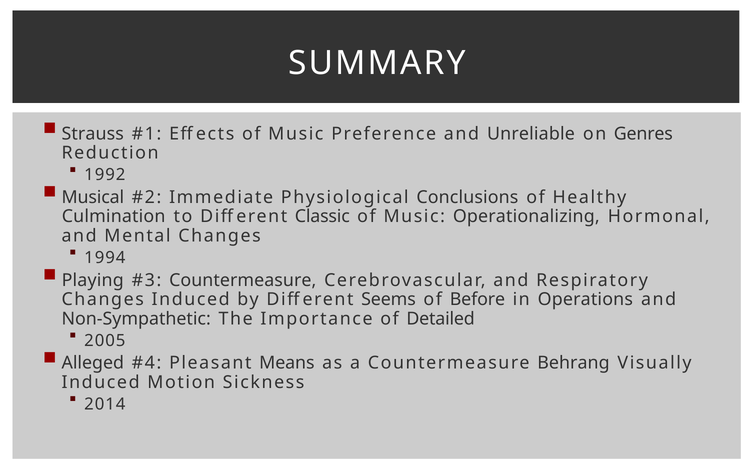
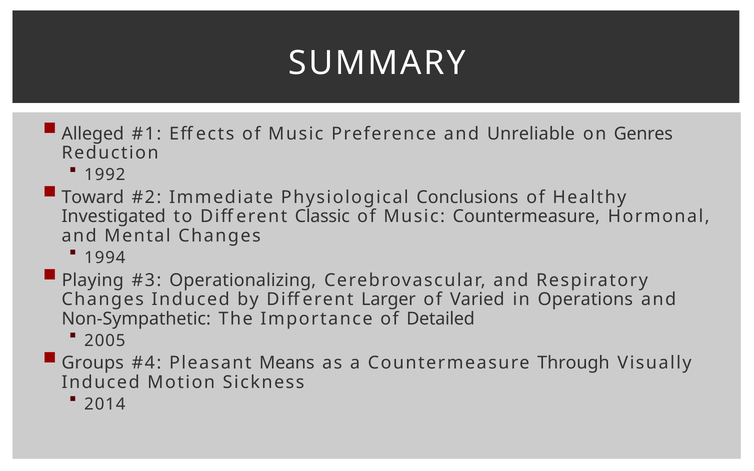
Strauss: Strauss -> Alleged
Musical: Musical -> Toward
Culmination: Culmination -> Investigated
Music Operationalizing: Operationalizing -> Countermeasure
Countermeasure at (243, 280): Countermeasure -> Operationalizing
Seems: Seems -> Larger
Before: Before -> Varied
Alleged: Alleged -> Groups
Behrang: Behrang -> Through
